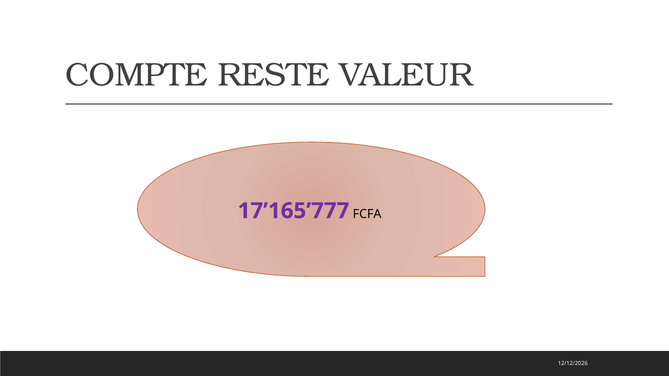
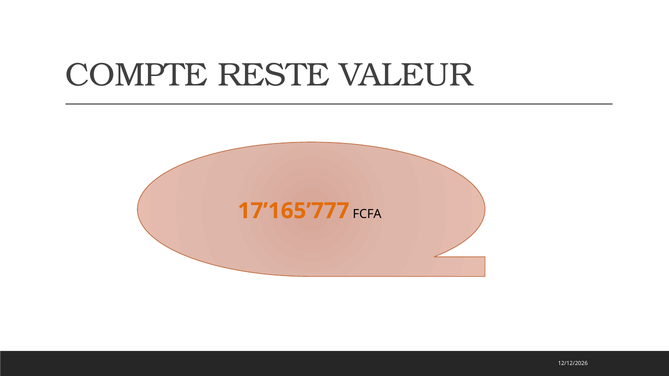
17’165’777 colour: purple -> orange
